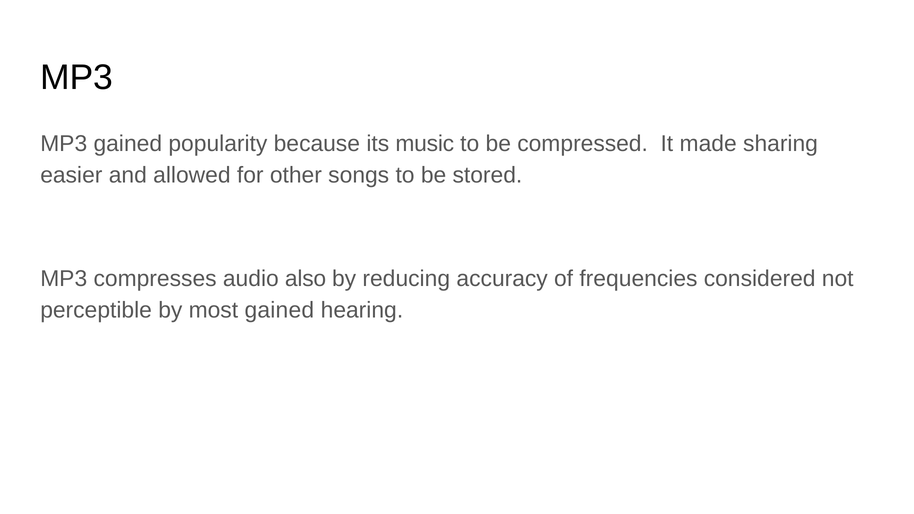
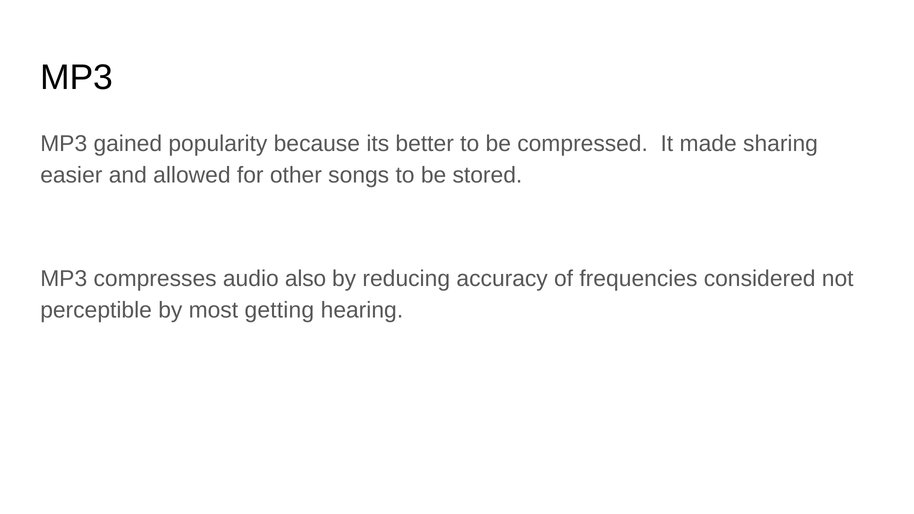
music: music -> better
most gained: gained -> getting
